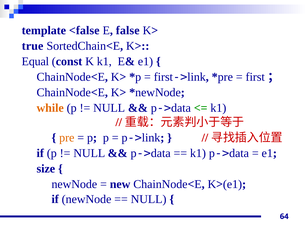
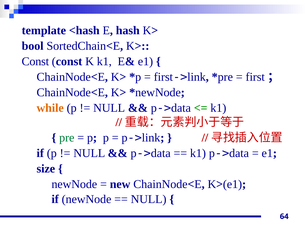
<false: <false -> <hash
false: false -> hash
true: true -> bool
Equal at (35, 61): Equal -> Const
pre colour: orange -> green
